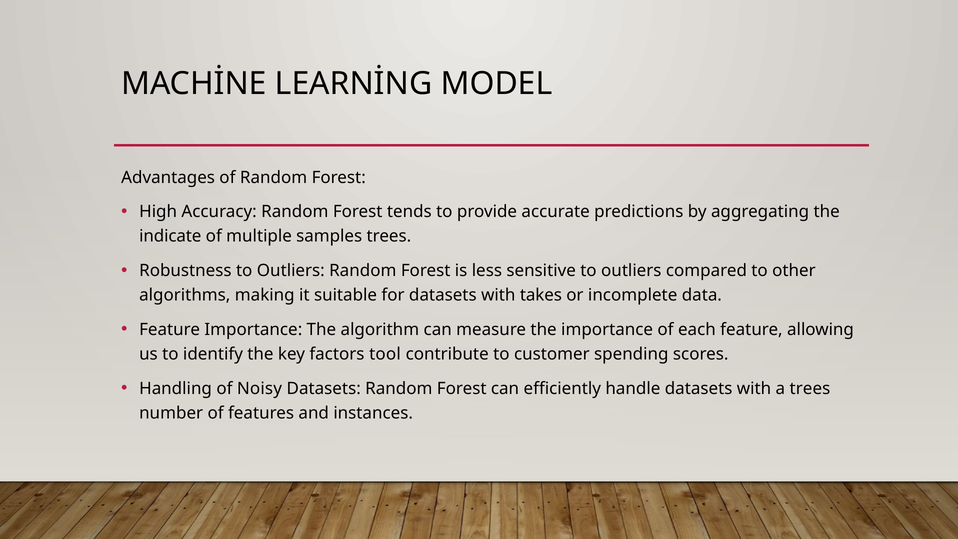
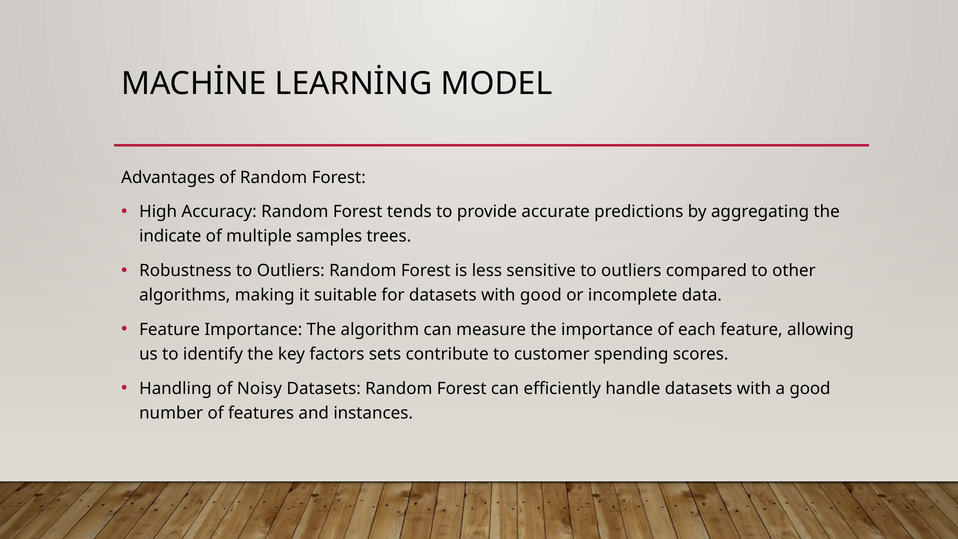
with takes: takes -> good
tool: tool -> sets
a trees: trees -> good
